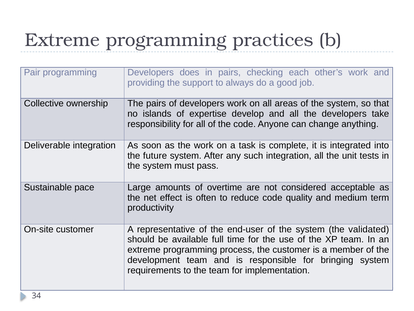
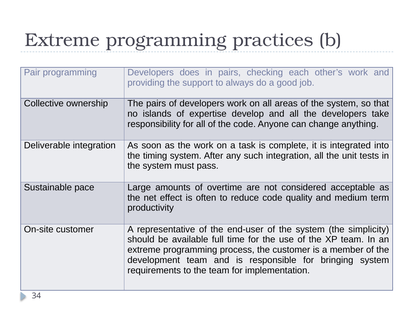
future: future -> timing
validated: validated -> simplicity
